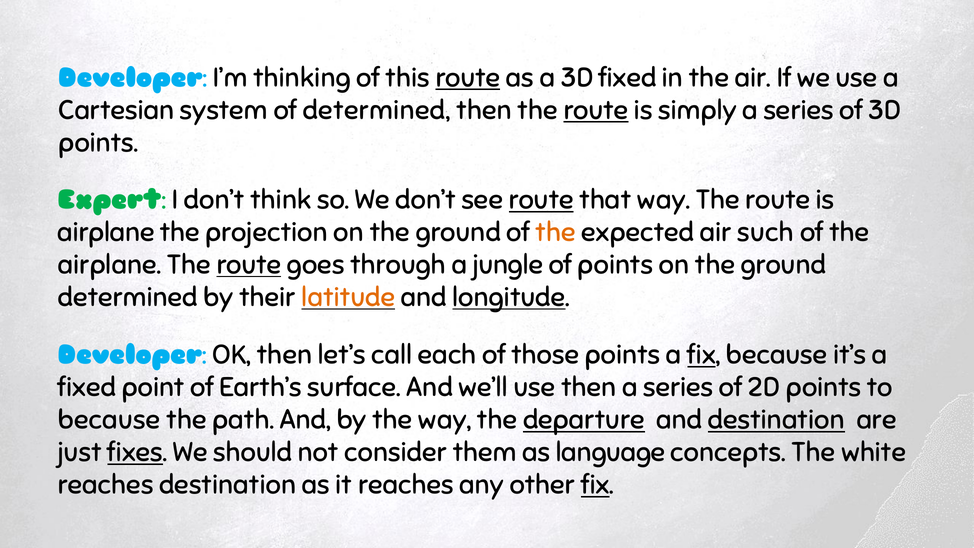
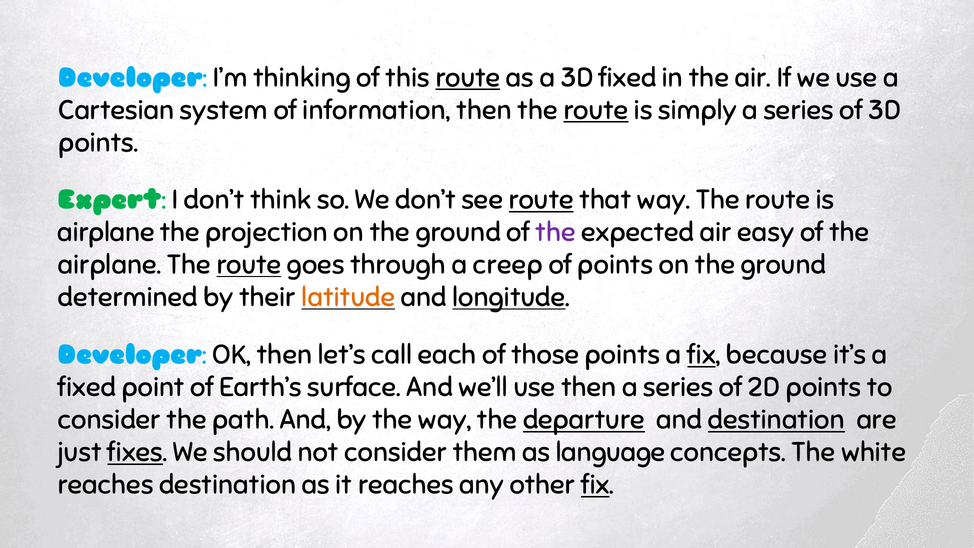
of determined: determined -> information
the at (556, 232) colour: orange -> purple
such: such -> easy
jungle: jungle -> creep
because at (109, 420): because -> consider
